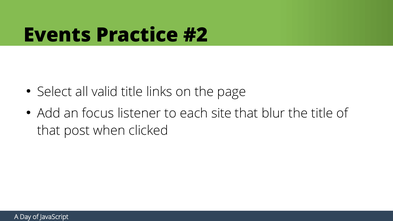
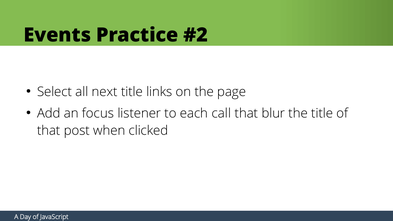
valid: valid -> next
site: site -> call
